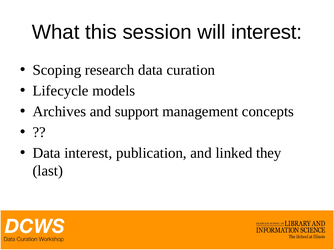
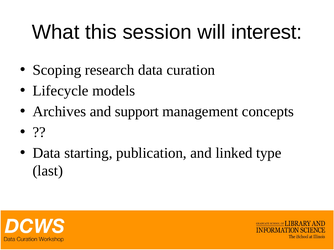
Data interest: interest -> starting
they: they -> type
